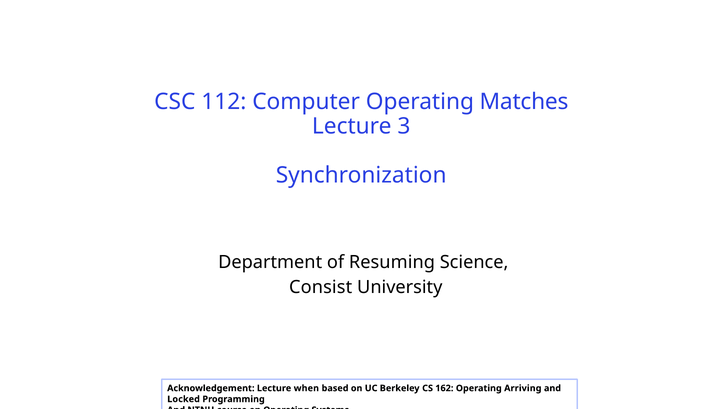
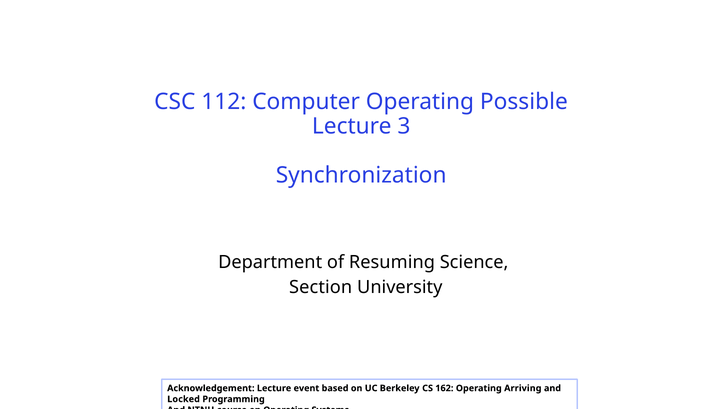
Matches: Matches -> Possible
Consist: Consist -> Section
when: when -> event
